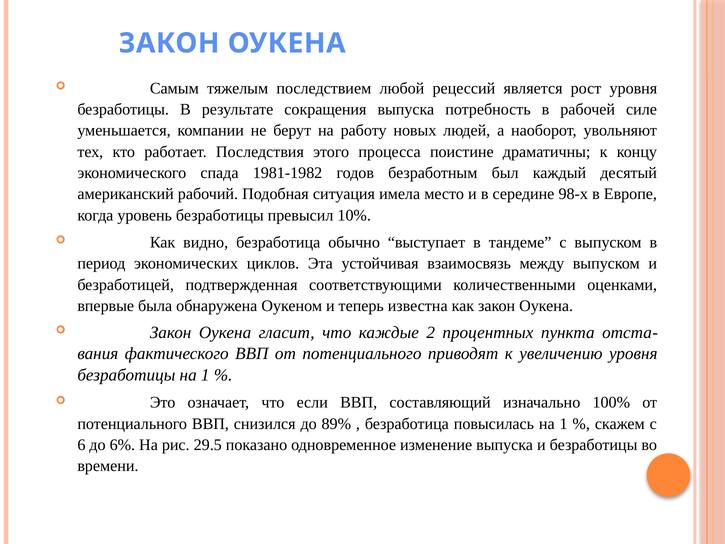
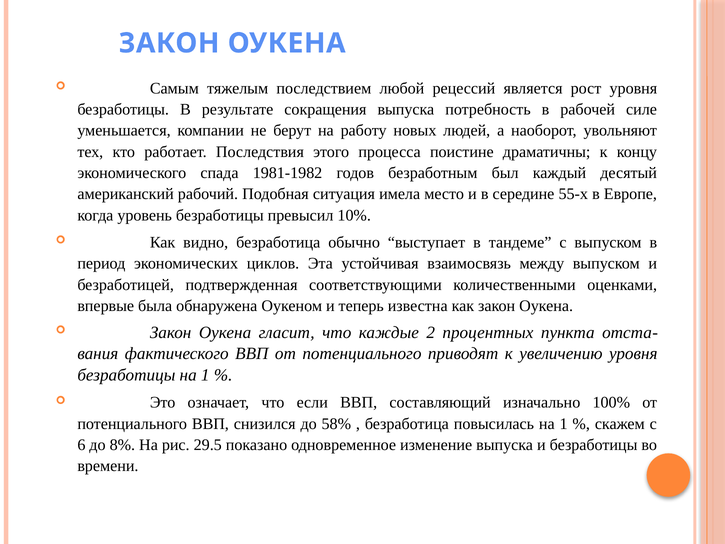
98-х: 98-х -> 55-х
89%: 89% -> 58%
6%: 6% -> 8%
